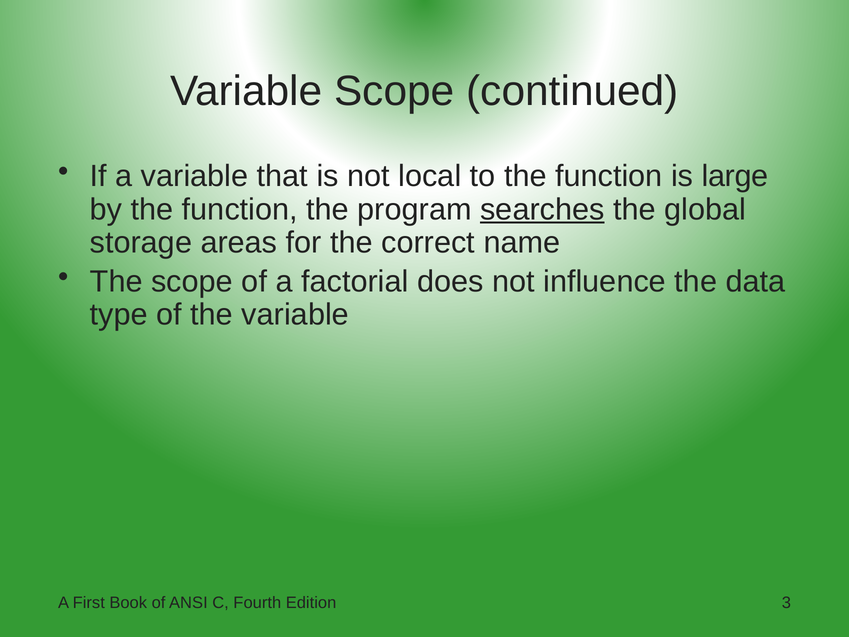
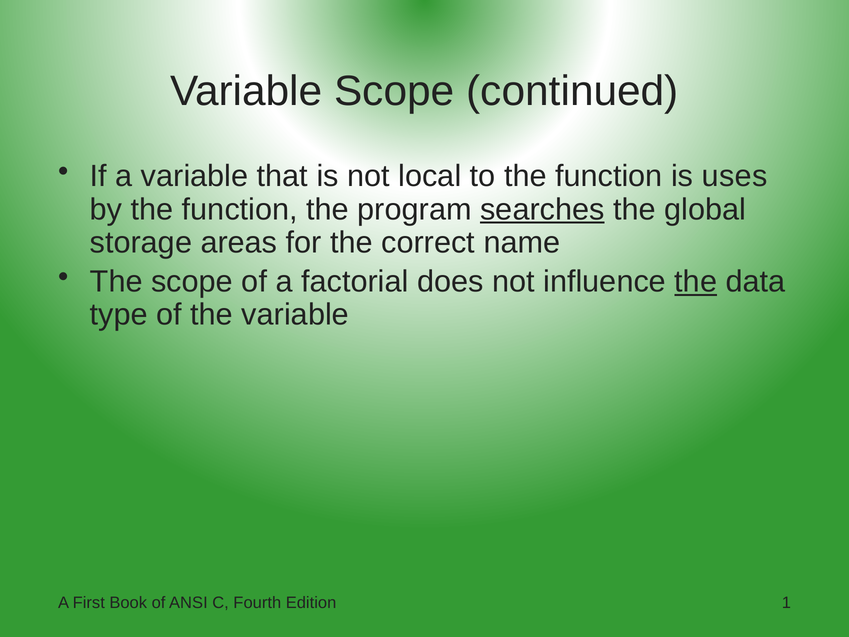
large: large -> uses
the at (696, 282) underline: none -> present
3: 3 -> 1
